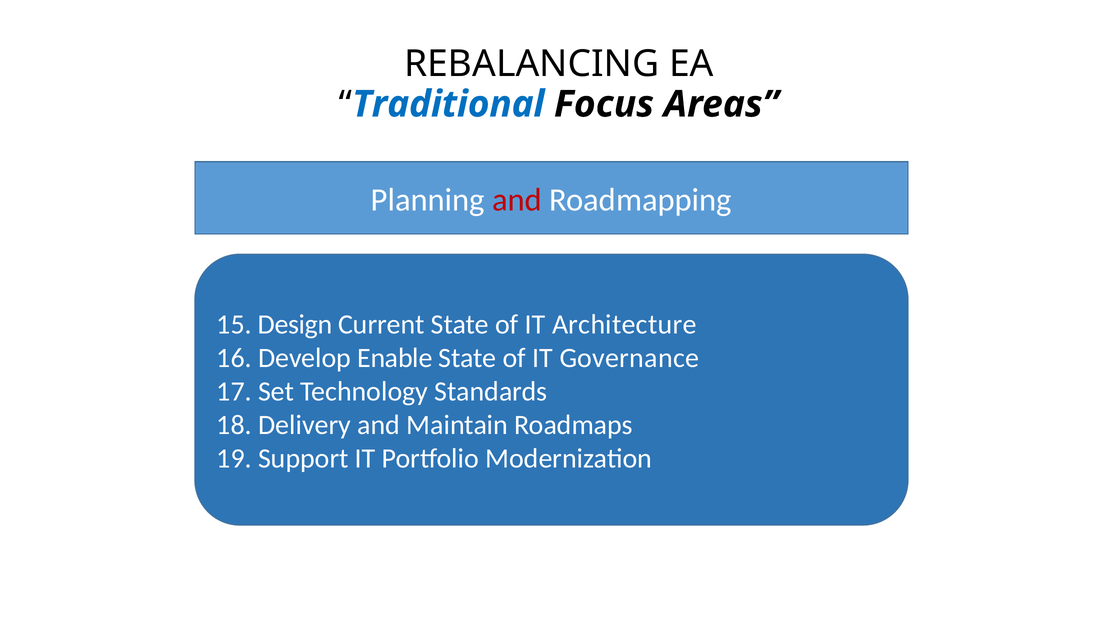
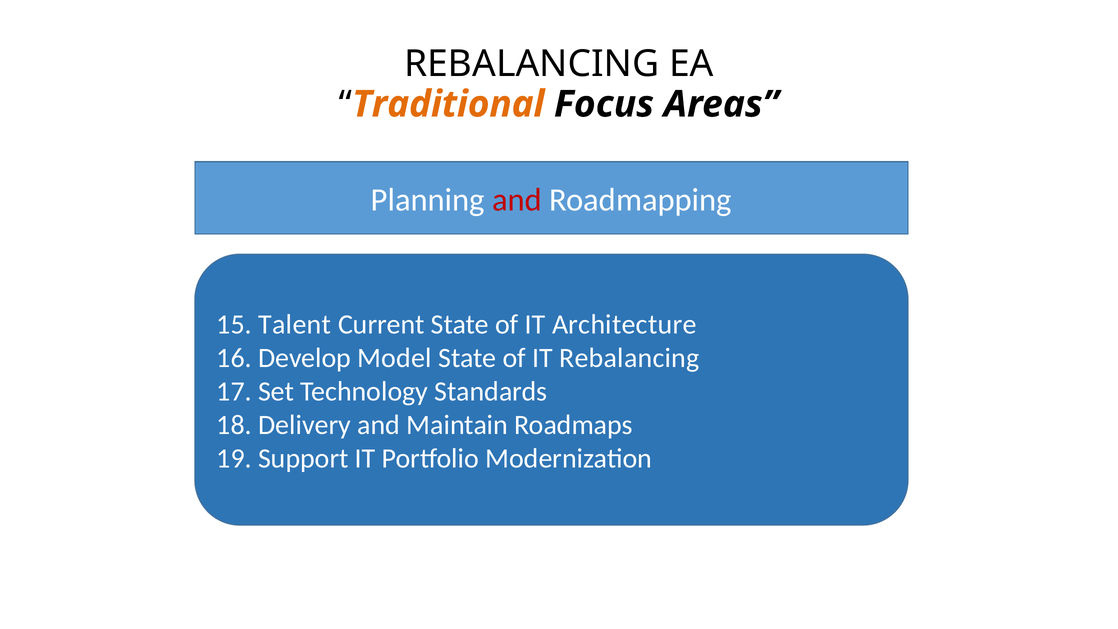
Traditional colour: blue -> orange
Design: Design -> Talent
Enable: Enable -> Model
IT Governance: Governance -> Rebalancing
